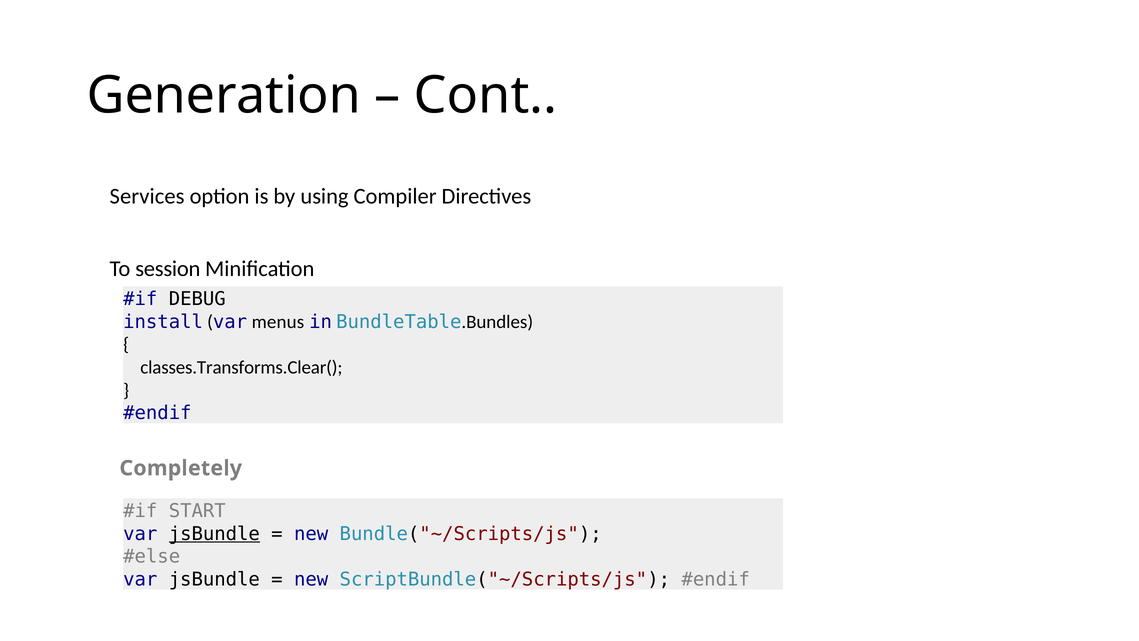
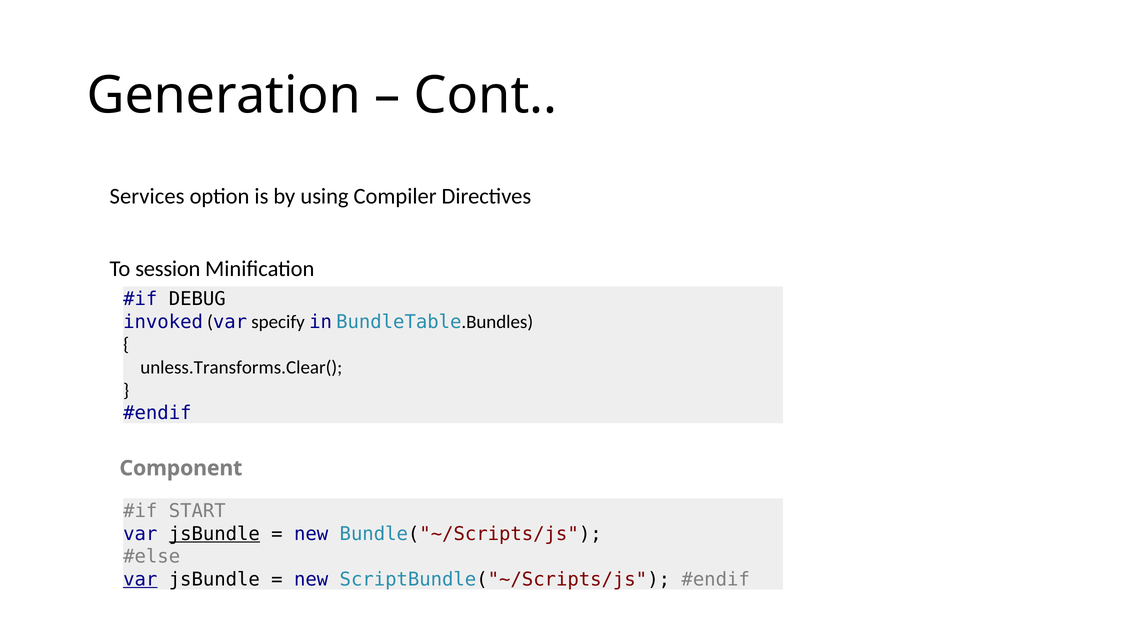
install: install -> invoked
menus: menus -> specify
classes.Transforms.Clear(: classes.Transforms.Clear( -> unless.Transforms.Clear(
Completely: Completely -> Component
var at (140, 579) underline: none -> present
